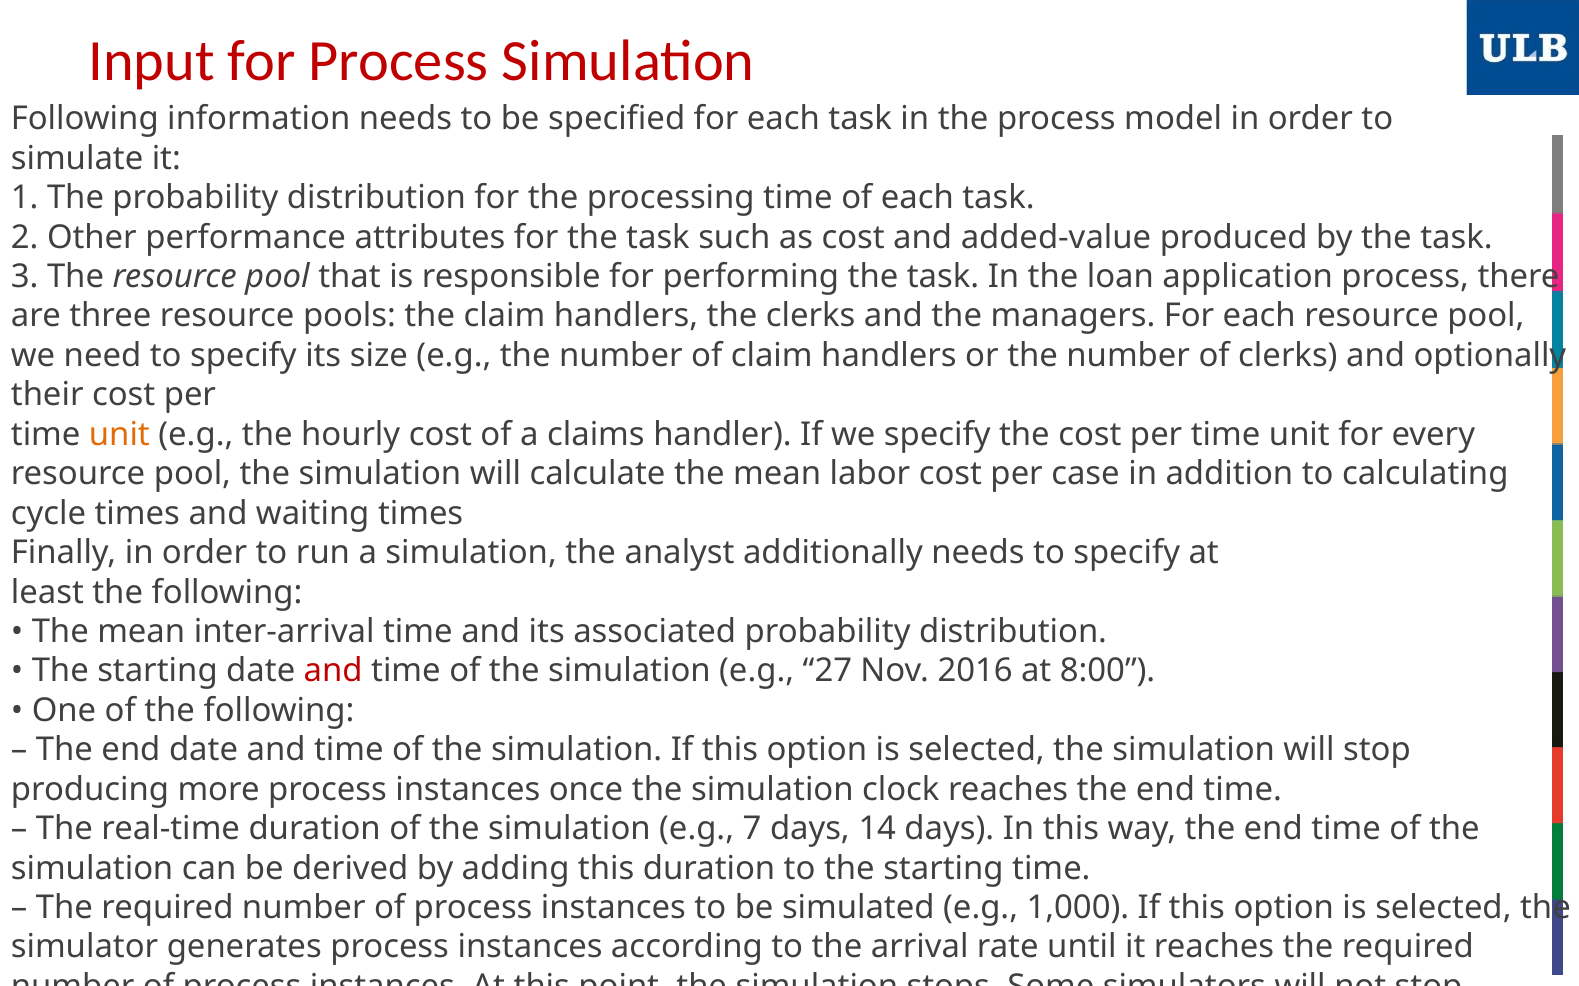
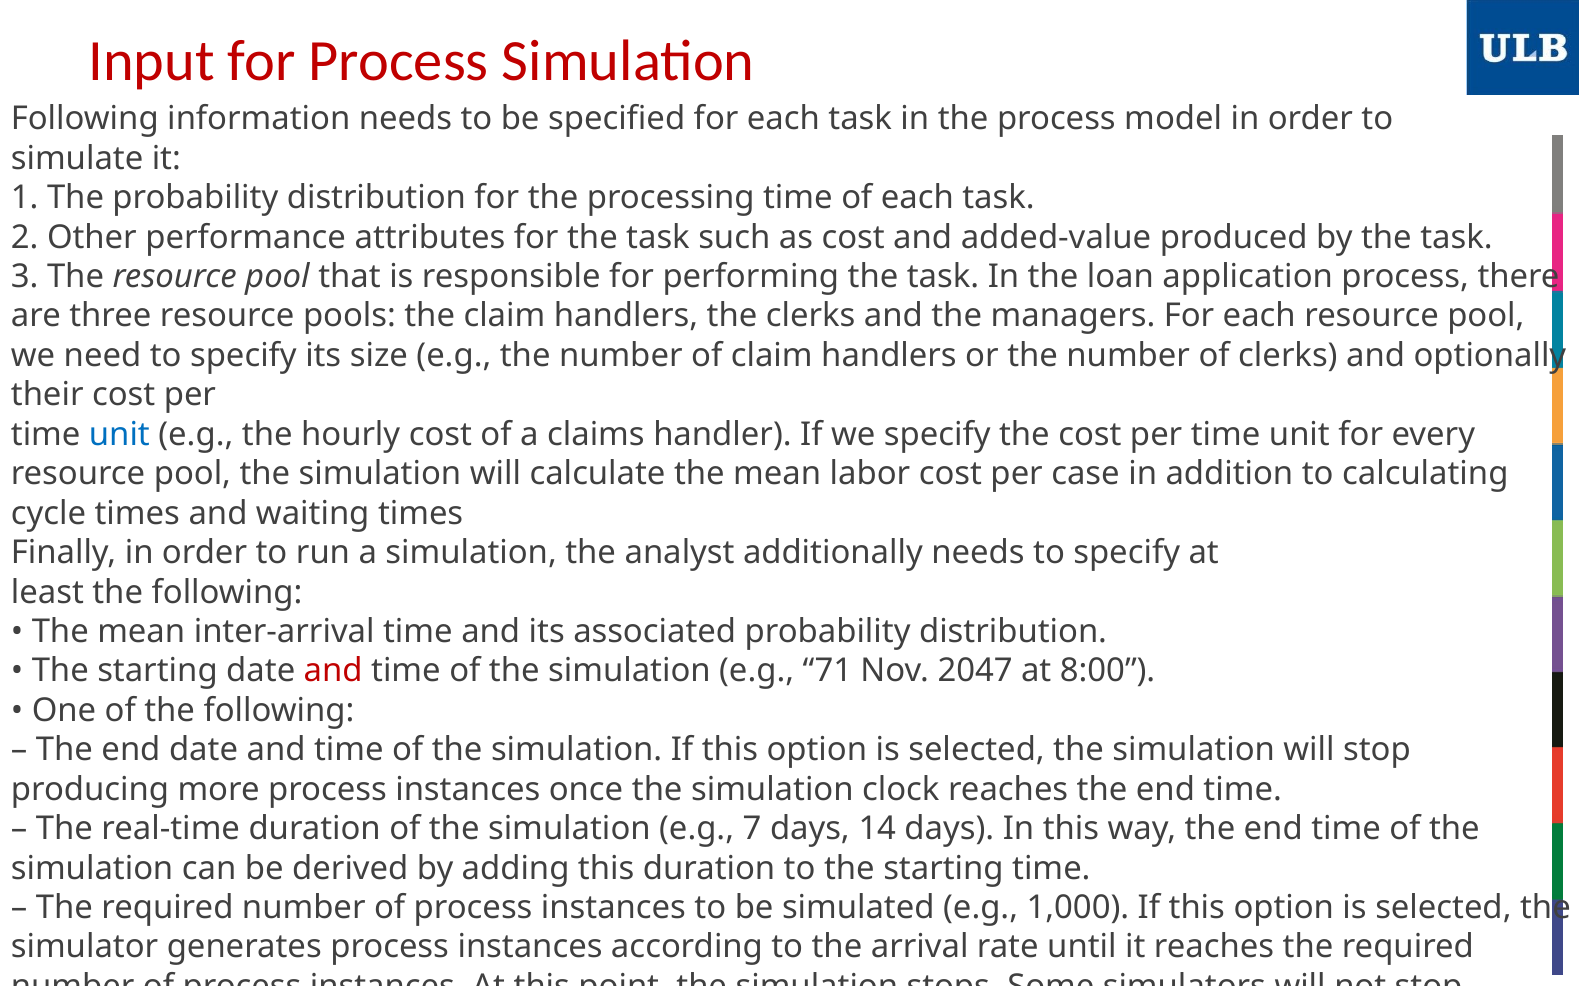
unit at (119, 434) colour: orange -> blue
27: 27 -> 71
2016: 2016 -> 2047
